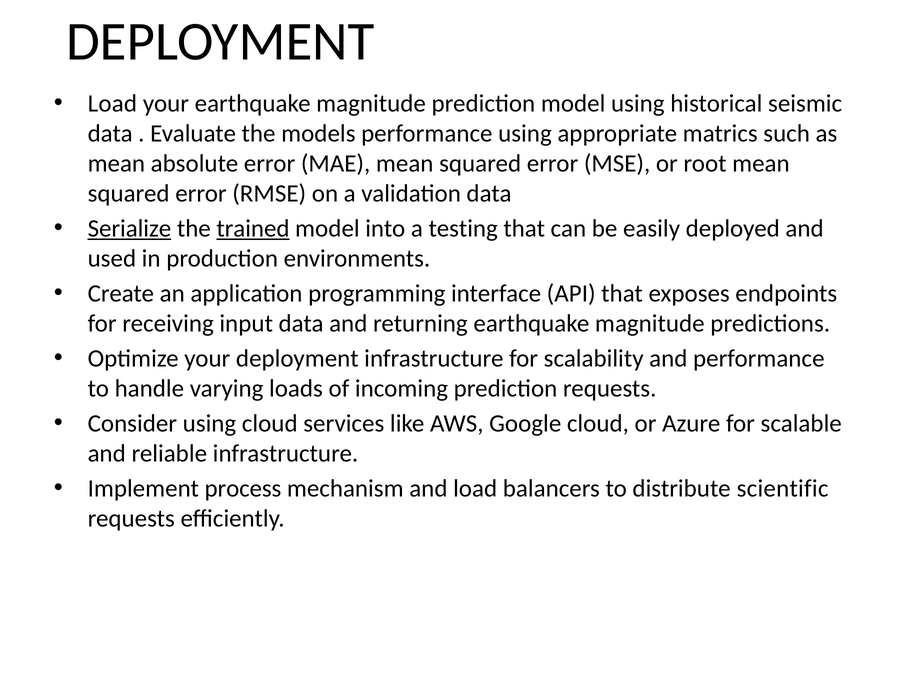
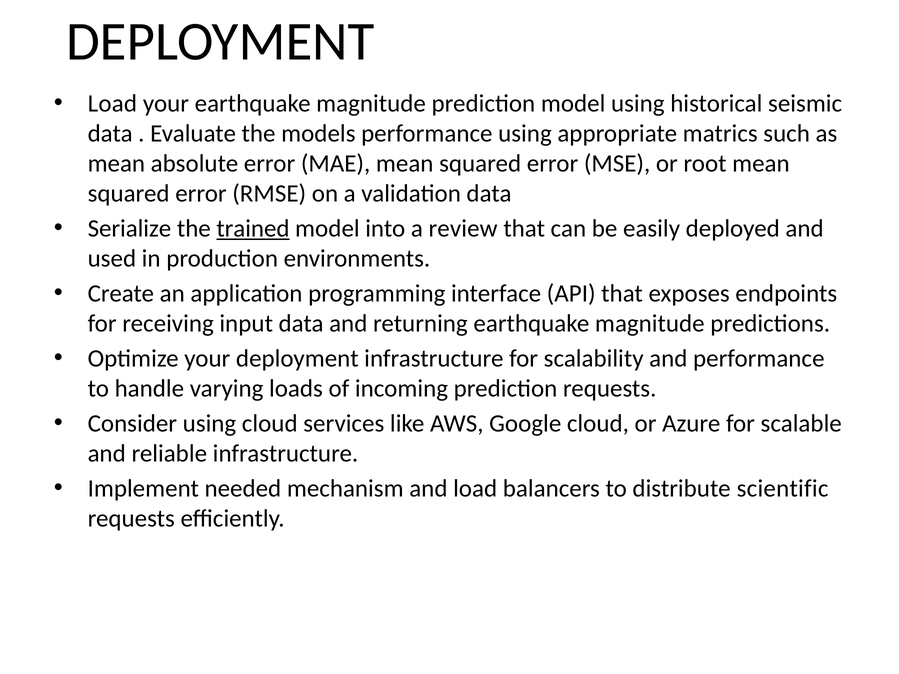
Serialize underline: present -> none
testing: testing -> review
process: process -> needed
